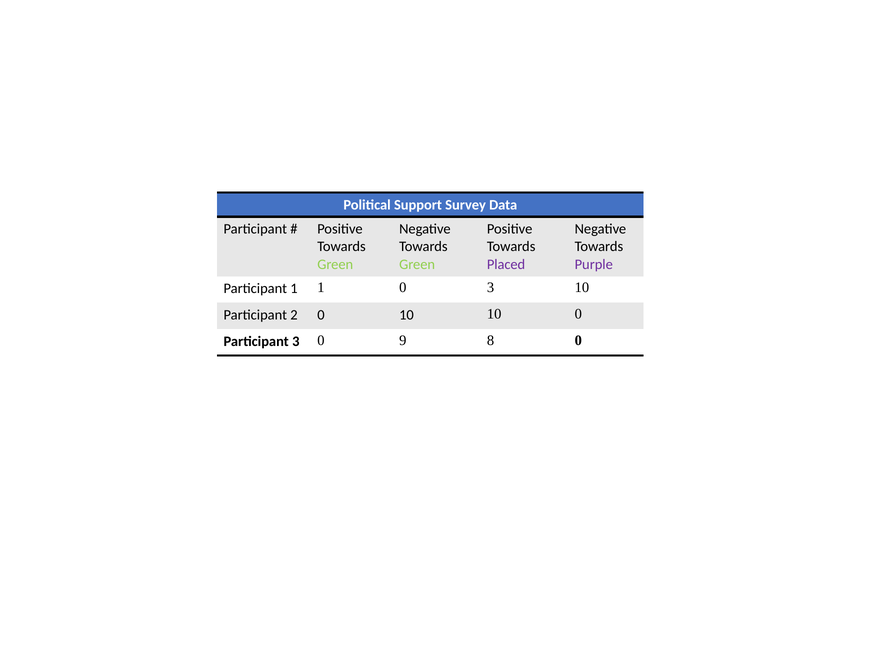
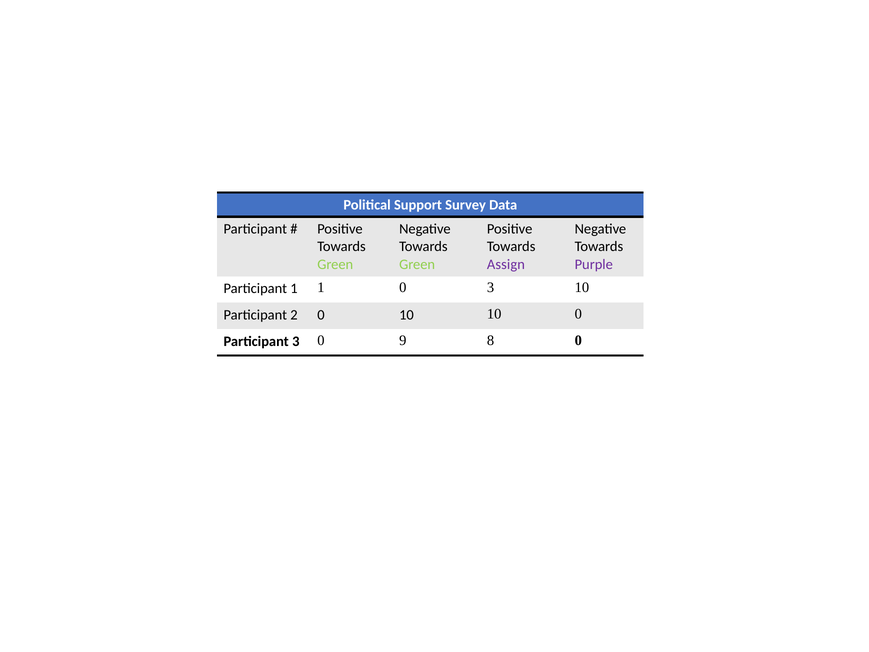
Placed: Placed -> Assign
